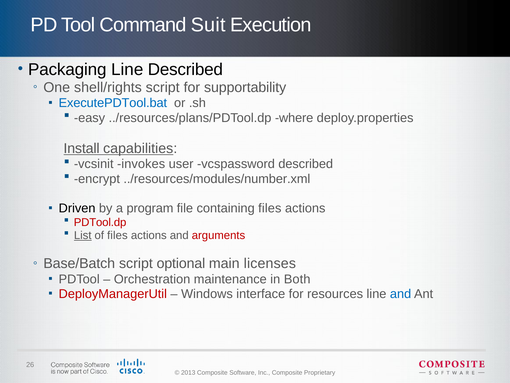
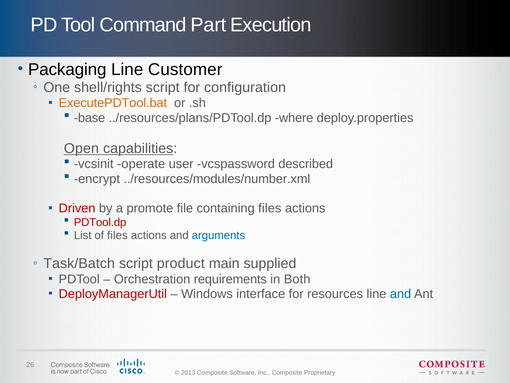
Suit: Suit -> Part
Line Described: Described -> Customer
supportability: supportability -> configuration
ExecutePDTool.bat colour: blue -> orange
easy: easy -> base
Install: Install -> Open
invokes: invokes -> operate
Driven colour: black -> red
program: program -> promote
List underline: present -> none
arguments colour: red -> blue
Base/Batch: Base/Batch -> Task/Batch
optional: optional -> product
licenses: licenses -> supplied
maintenance: maintenance -> requirements
